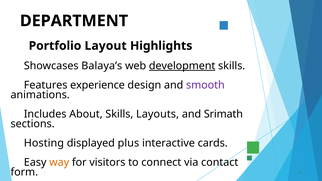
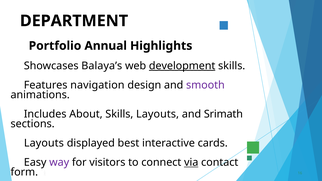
Layout: Layout -> Annual
experience: experience -> navigation
Hosting at (44, 143): Hosting -> Layouts
plus: plus -> best
way colour: orange -> purple
via underline: none -> present
